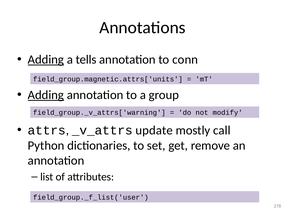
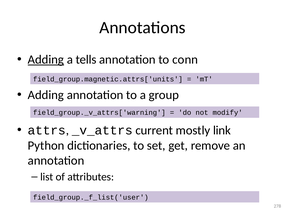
Adding at (46, 95) underline: present -> none
update: update -> current
call: call -> link
